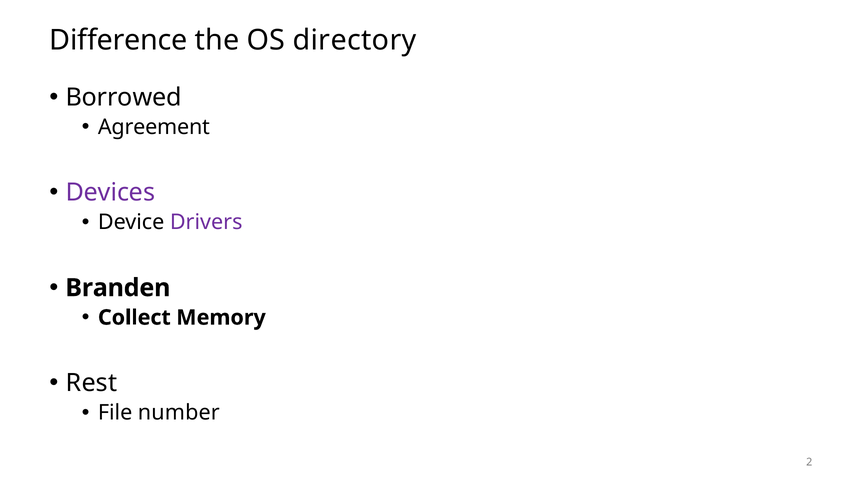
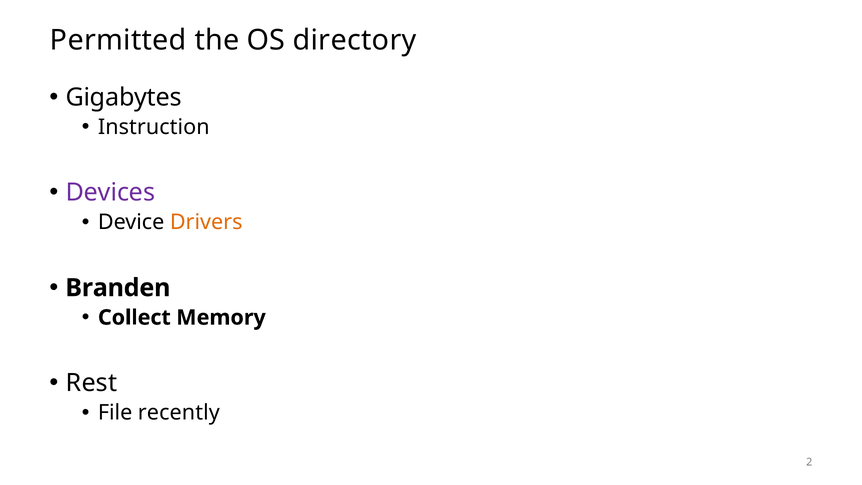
Difference: Difference -> Permitted
Borrowed: Borrowed -> Gigabytes
Agreement: Agreement -> Instruction
Drivers colour: purple -> orange
number: number -> recently
